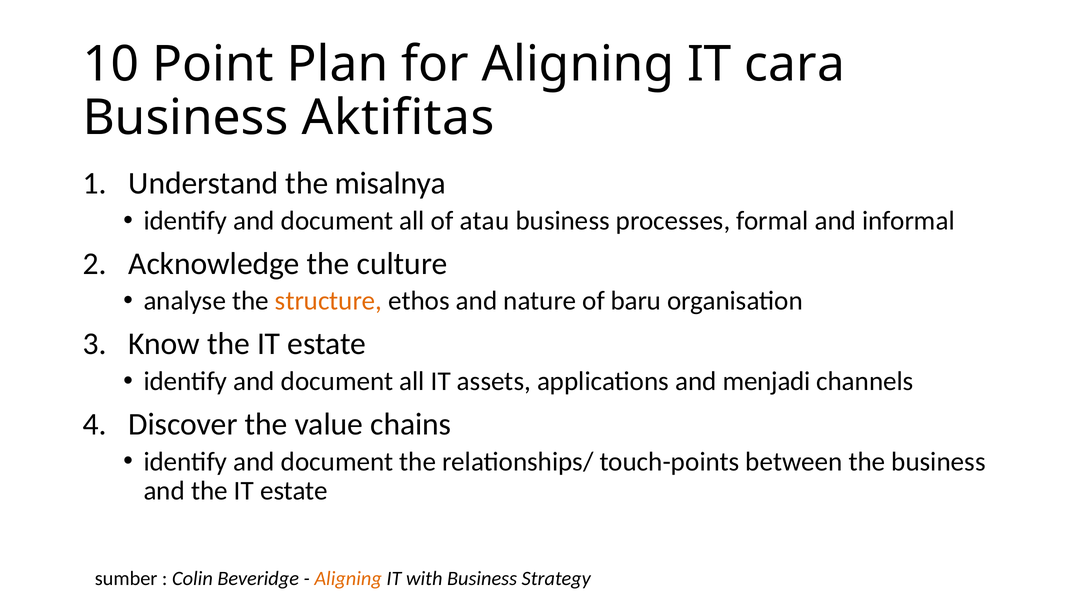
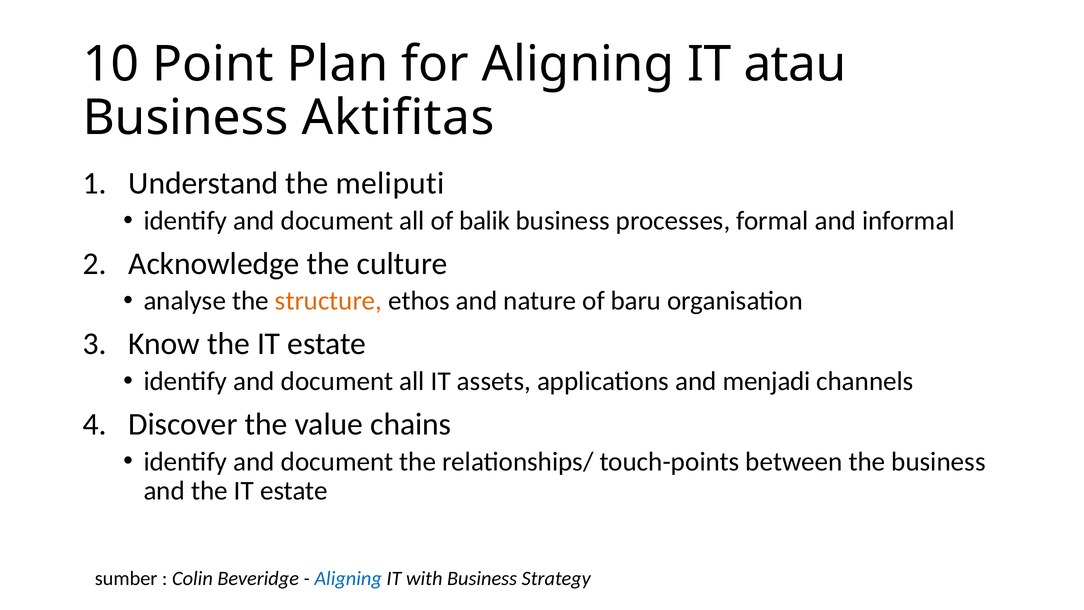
cara: cara -> atau
misalnya: misalnya -> meliputi
atau: atau -> balik
Aligning at (348, 578) colour: orange -> blue
